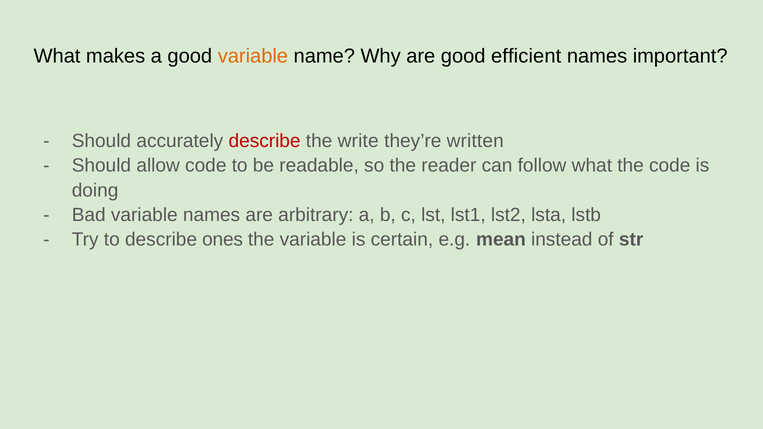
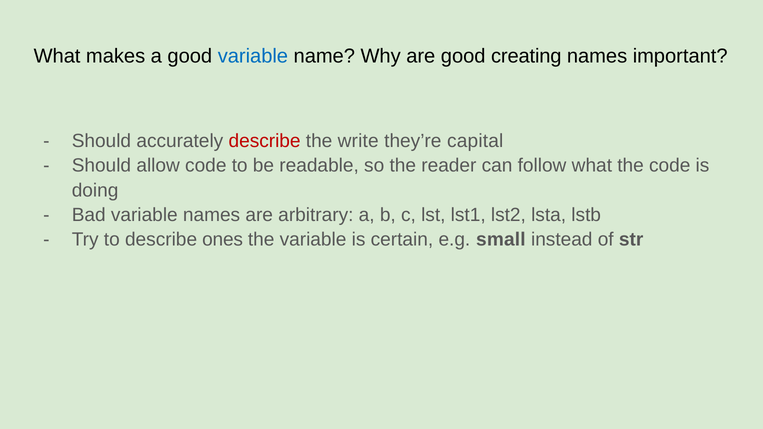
variable at (253, 56) colour: orange -> blue
efficient: efficient -> creating
written: written -> capital
mean: mean -> small
